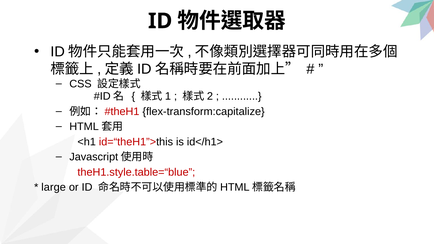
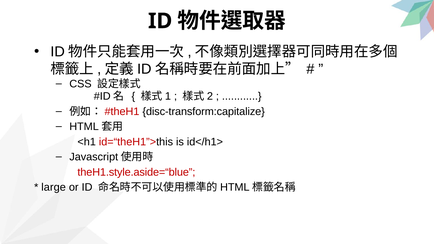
flex-transform:capitalize: flex-transform:capitalize -> disc-transform:capitalize
theH1.style.table=“blue: theH1.style.table=“blue -> theH1.style.aside=“blue
